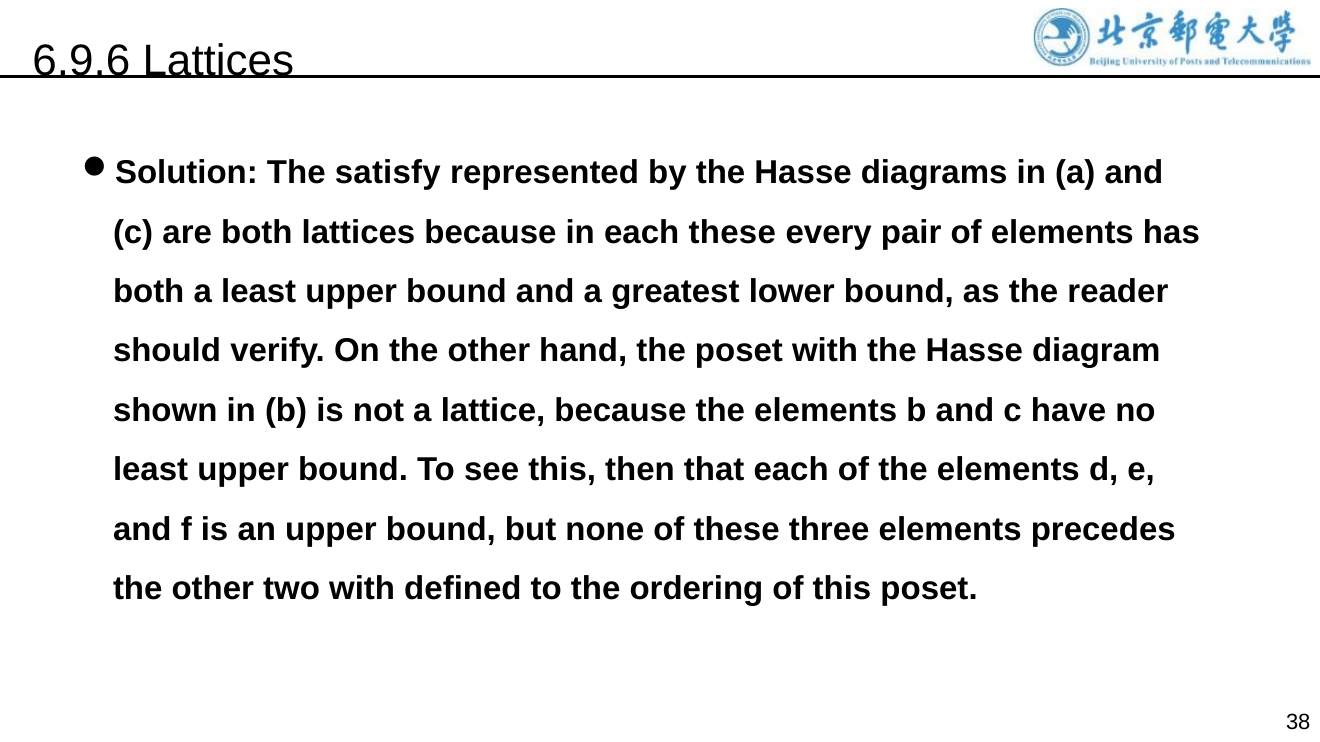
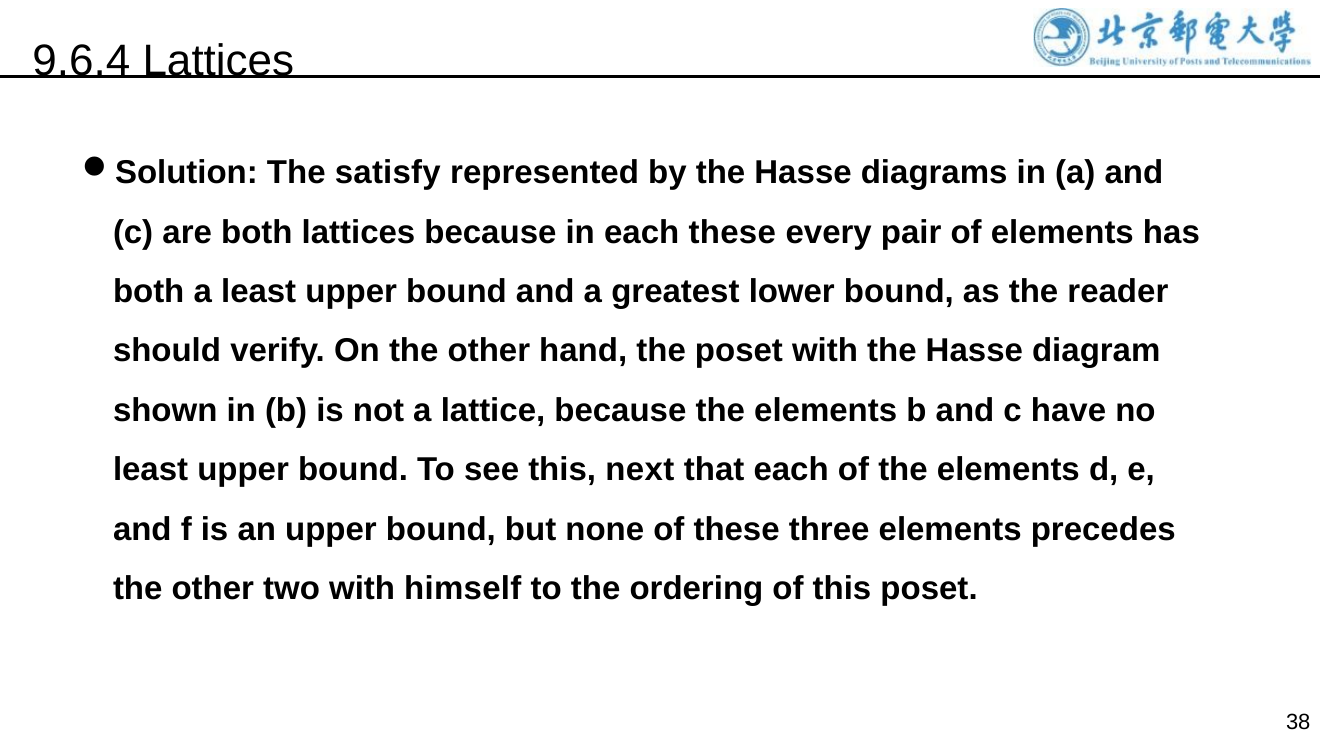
6.9.6: 6.9.6 -> 9.6.4
then: then -> next
defined: defined -> himself
